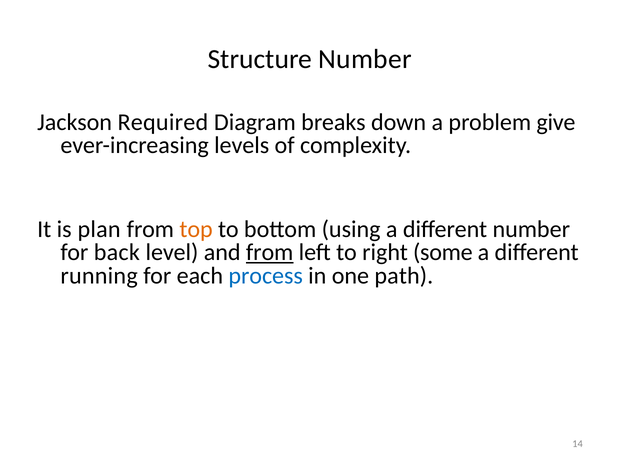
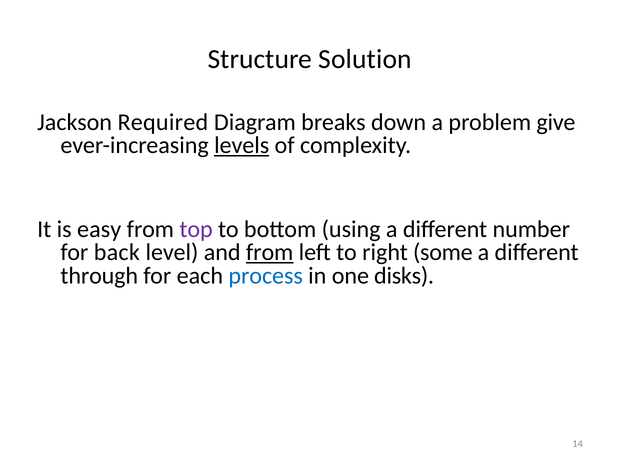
Structure Number: Number -> Solution
levels underline: none -> present
plan: plan -> easy
top colour: orange -> purple
running: running -> through
path: path -> disks
